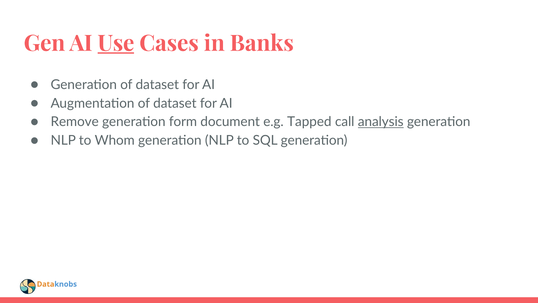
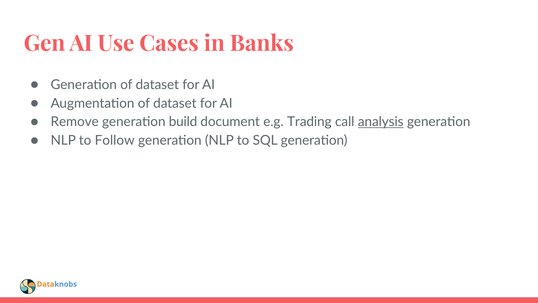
Use underline: present -> none
form: form -> build
Tapped: Tapped -> Trading
Whom: Whom -> Follow
